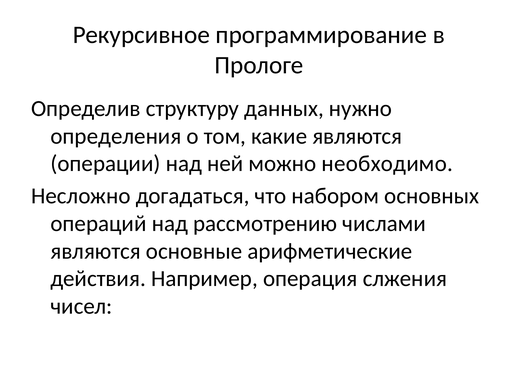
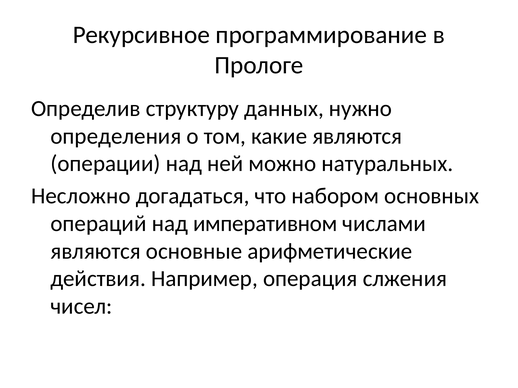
необходимо: необходимо -> натуральных
рассмотрению: рассмотрению -> императивном
